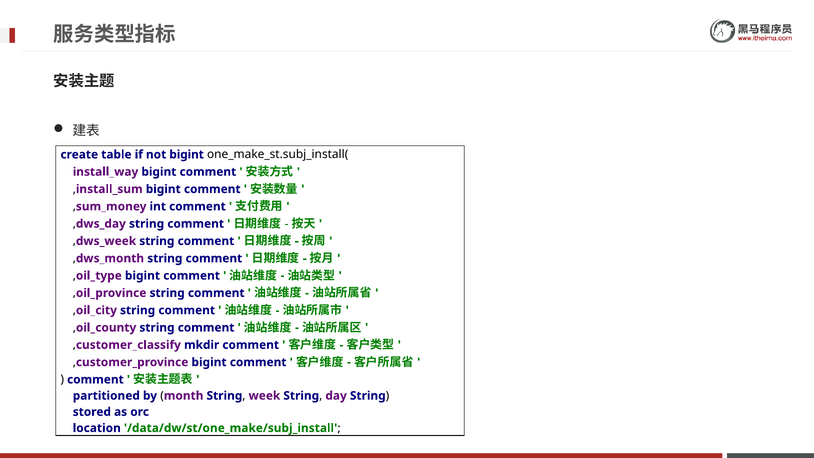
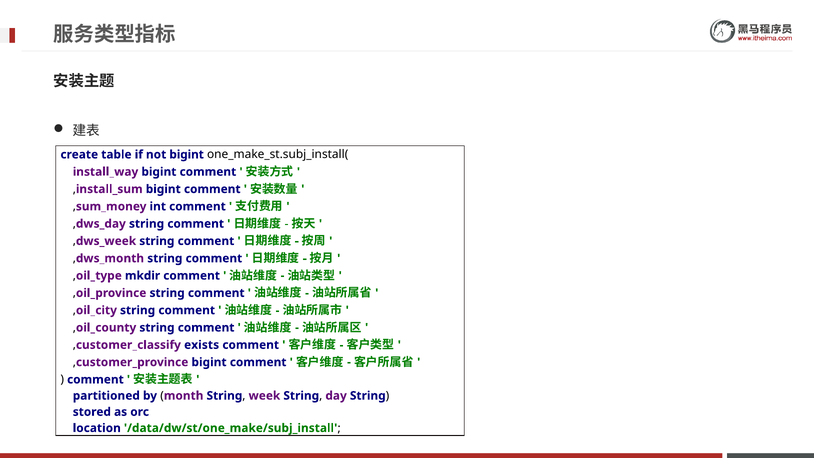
bigint at (142, 276): bigint -> mkdir
mkdir: mkdir -> exists
